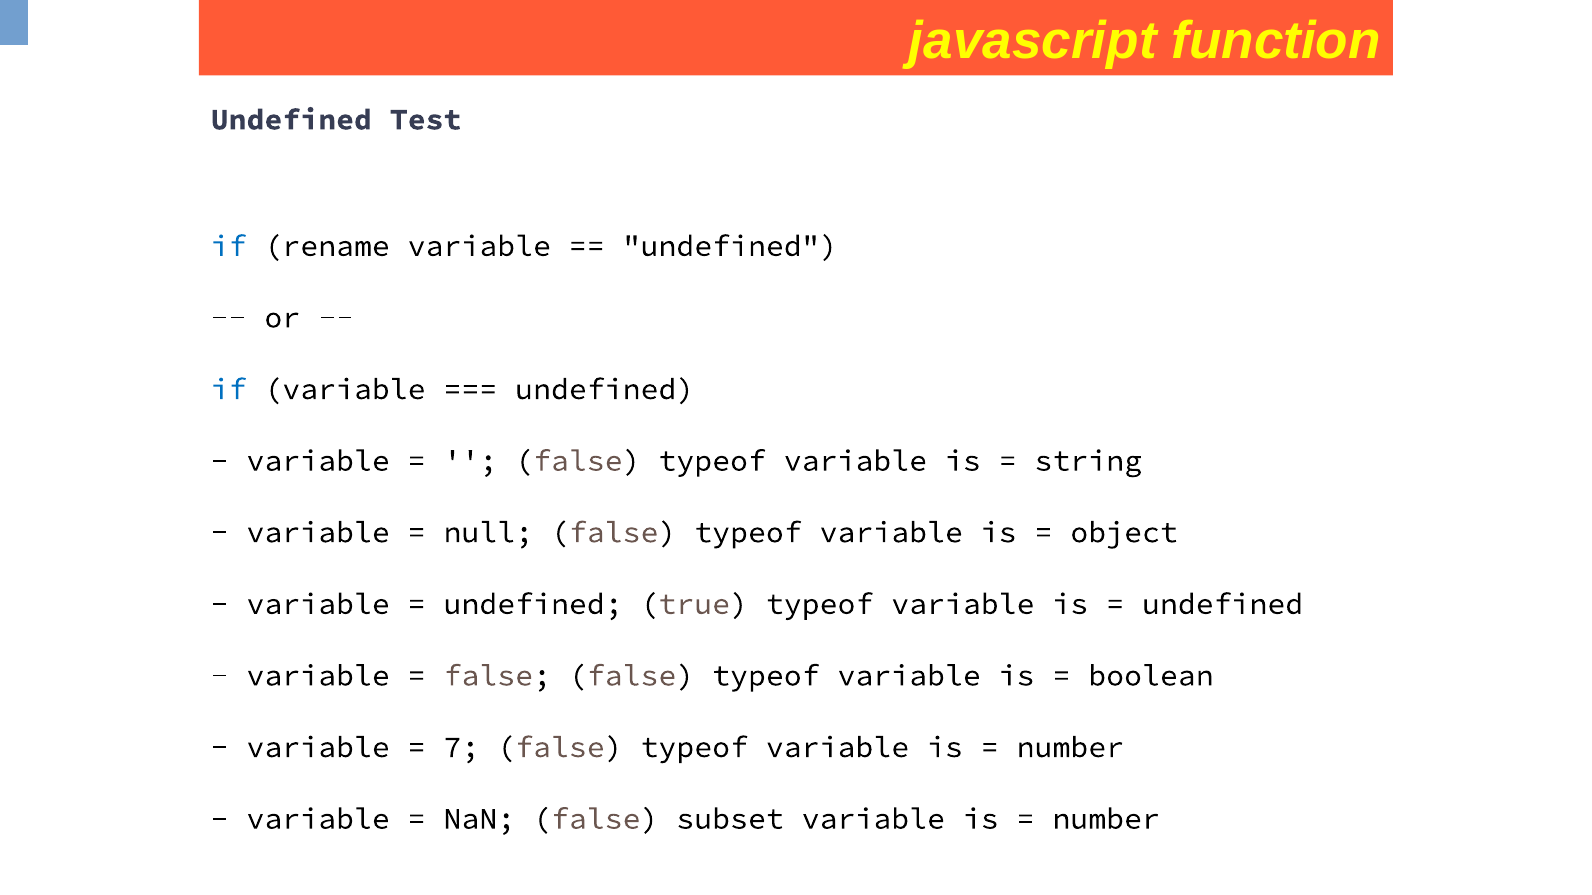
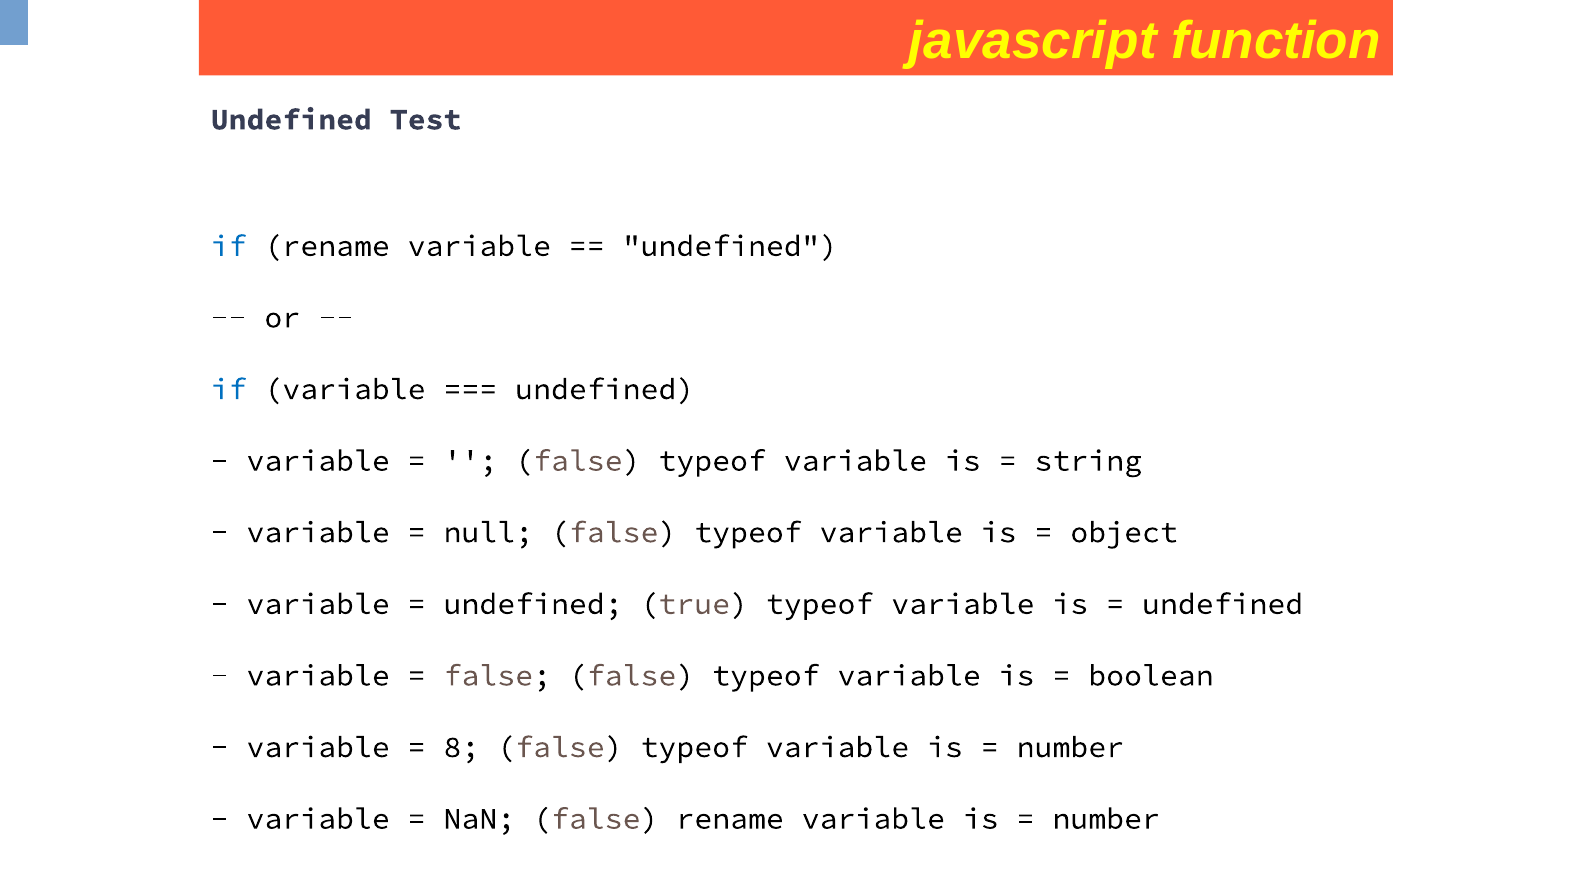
7: 7 -> 8
false subset: subset -> rename
